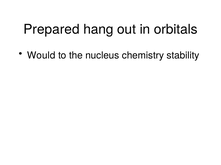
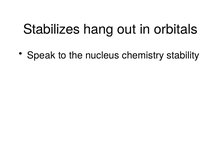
Prepared: Prepared -> Stabilizes
Would: Would -> Speak
